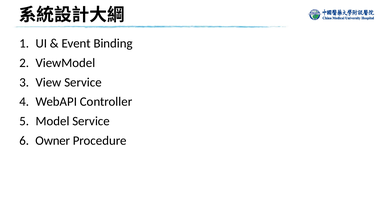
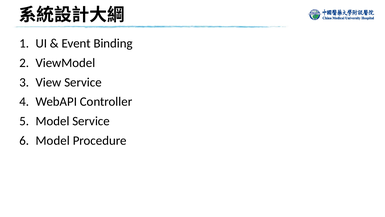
Owner at (53, 140): Owner -> Model
